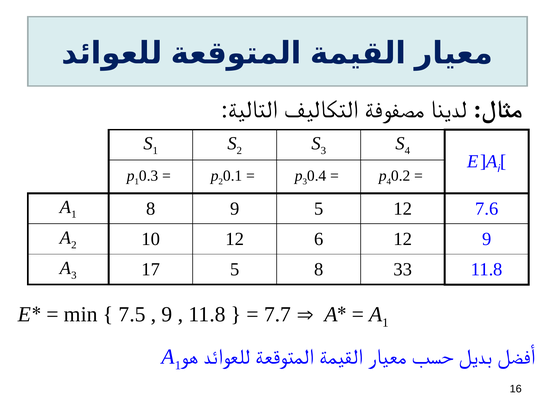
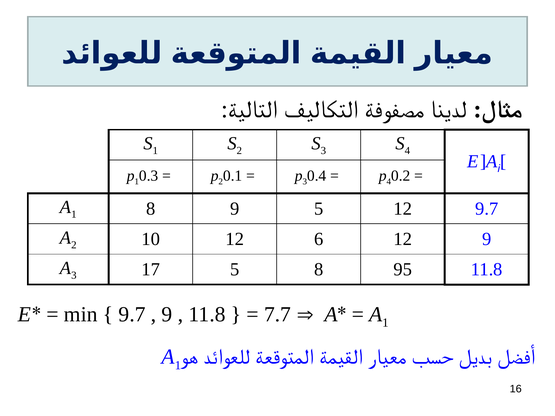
12 7.6: 7.6 -> 9.7
33: 33 -> 95
7.5 at (132, 315): 7.5 -> 9.7
